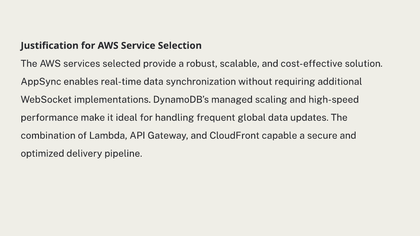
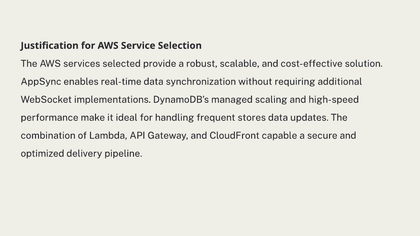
global: global -> stores
